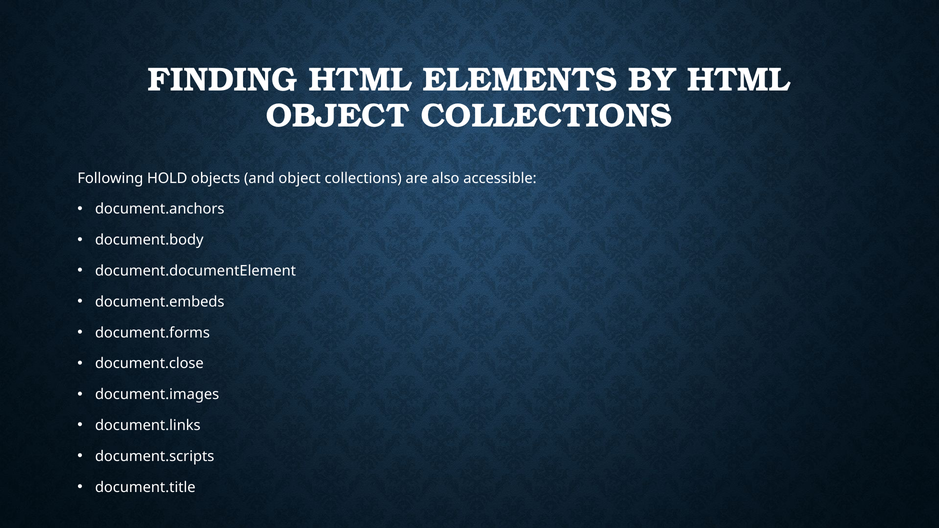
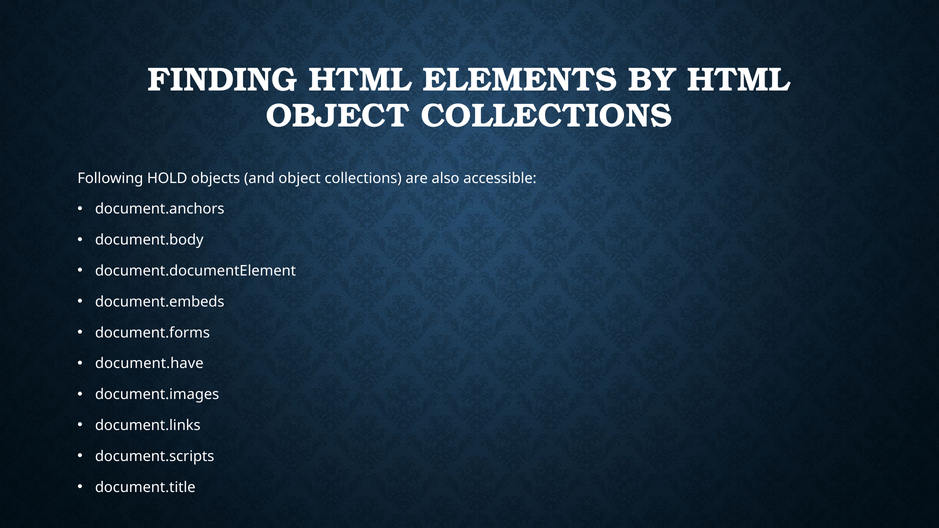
document.close: document.close -> document.have
